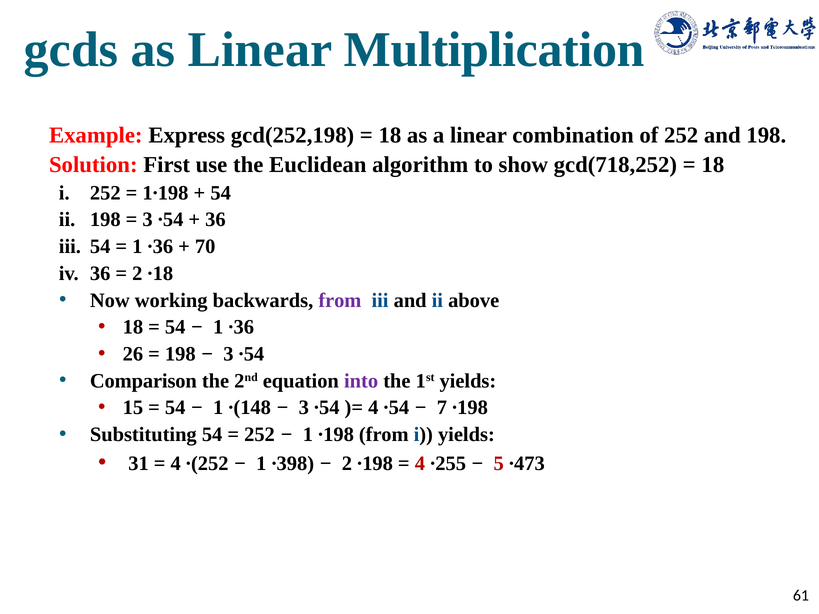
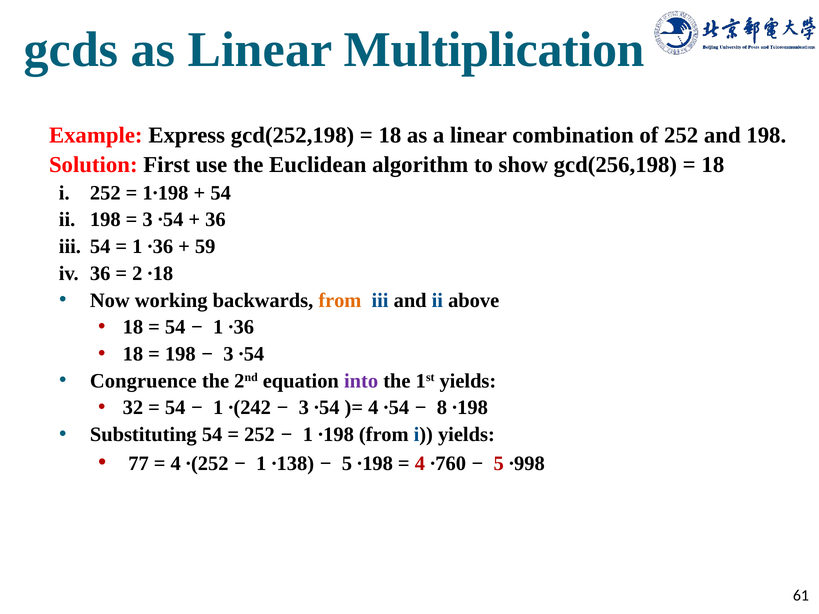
gcd(718,252: gcd(718,252 -> gcd(256,198
70: 70 -> 59
from at (340, 300) colour: purple -> orange
26 at (133, 354): 26 -> 18
Comparison: Comparison -> Congruence
15: 15 -> 32
∙(148: ∙(148 -> ∙(242
7: 7 -> 8
31: 31 -> 77
∙398: ∙398 -> ∙138
2 at (347, 464): 2 -> 5
∙255: ∙255 -> ∙760
∙473: ∙473 -> ∙998
